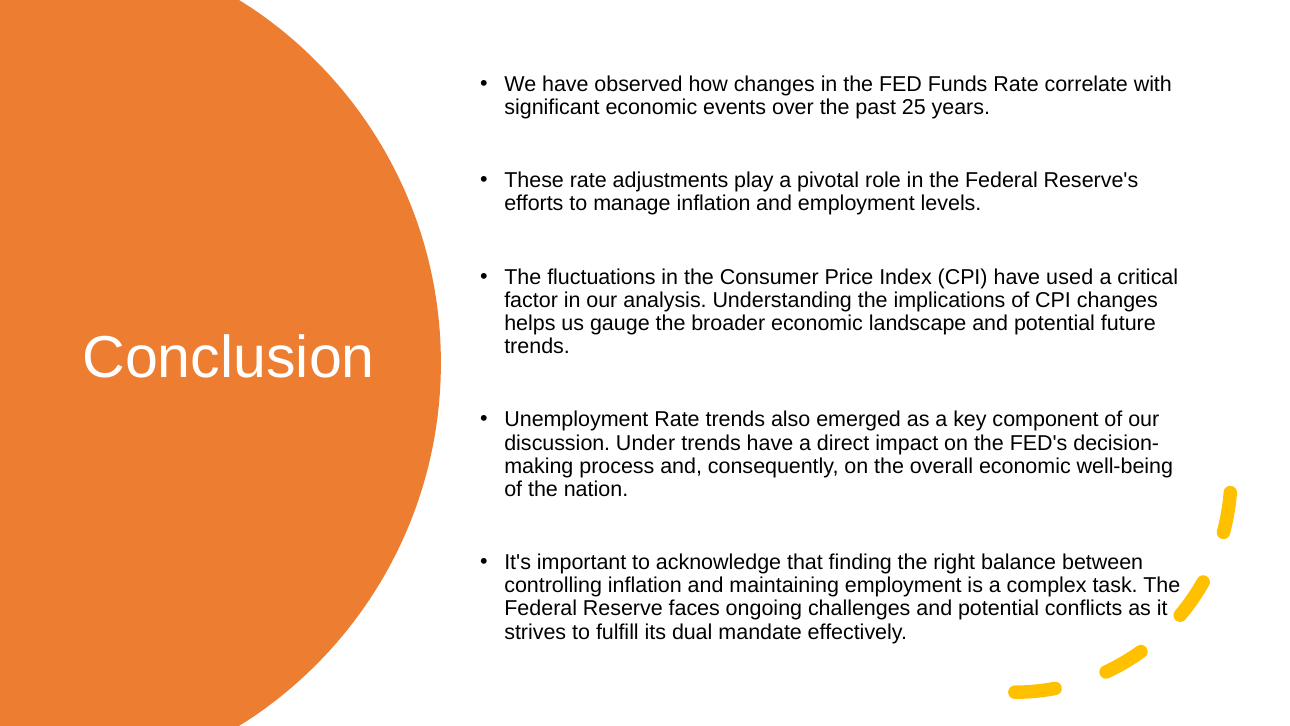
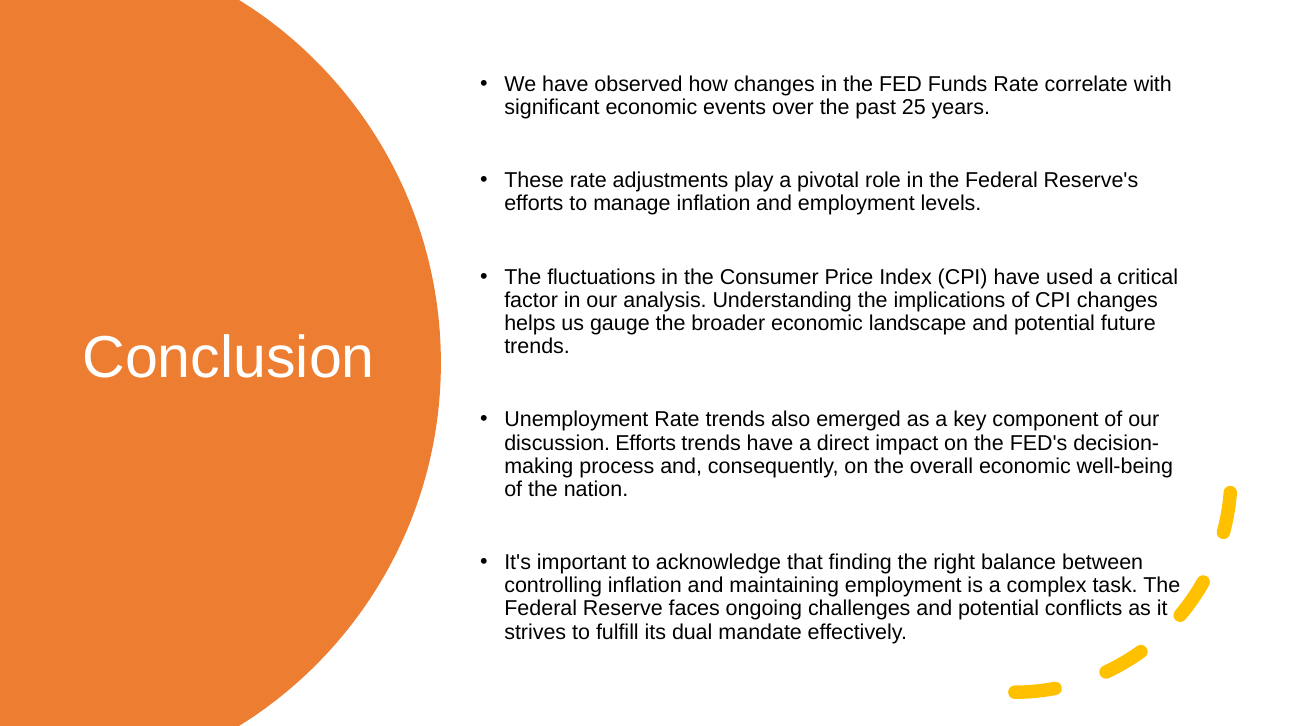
discussion Under: Under -> Efforts
